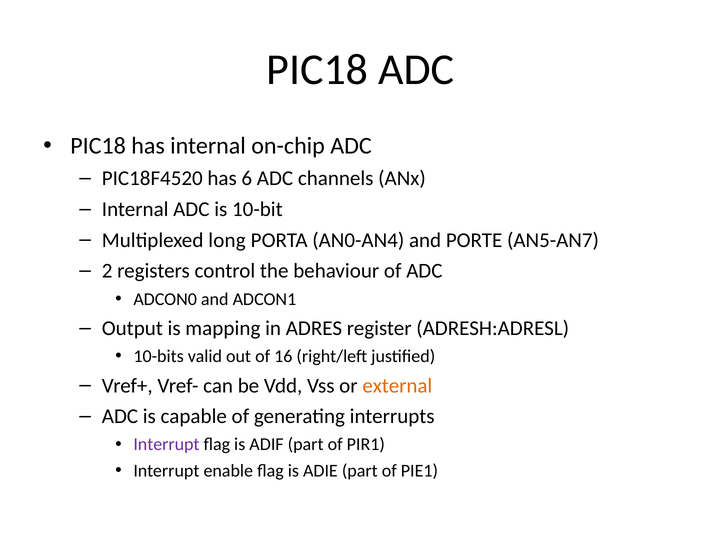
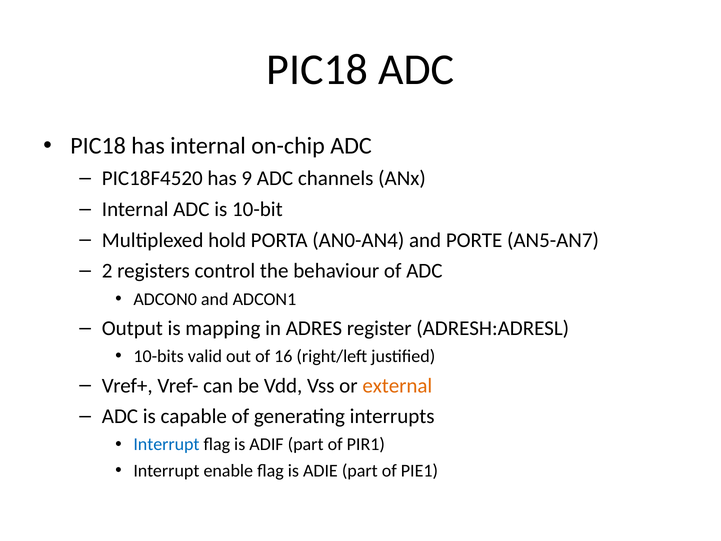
6: 6 -> 9
long: long -> hold
Interrupt at (166, 444) colour: purple -> blue
